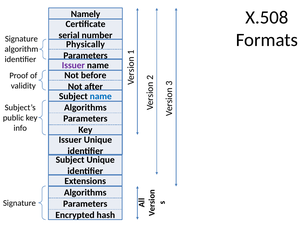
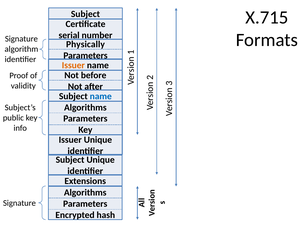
X.508: X.508 -> X.715
Namely at (86, 14): Namely -> Subject
Issuer at (73, 65) colour: purple -> orange
